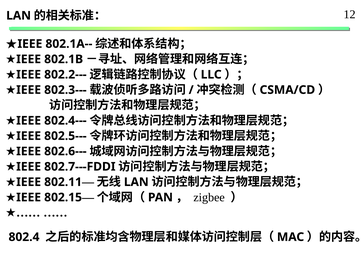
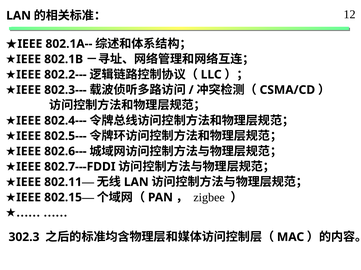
802.4: 802.4 -> 302.3
